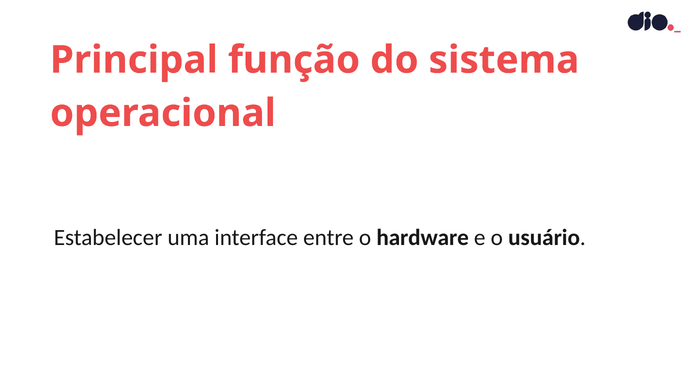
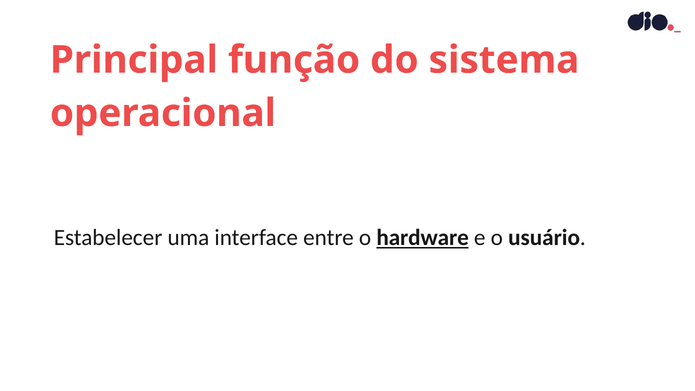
hardware underline: none -> present
